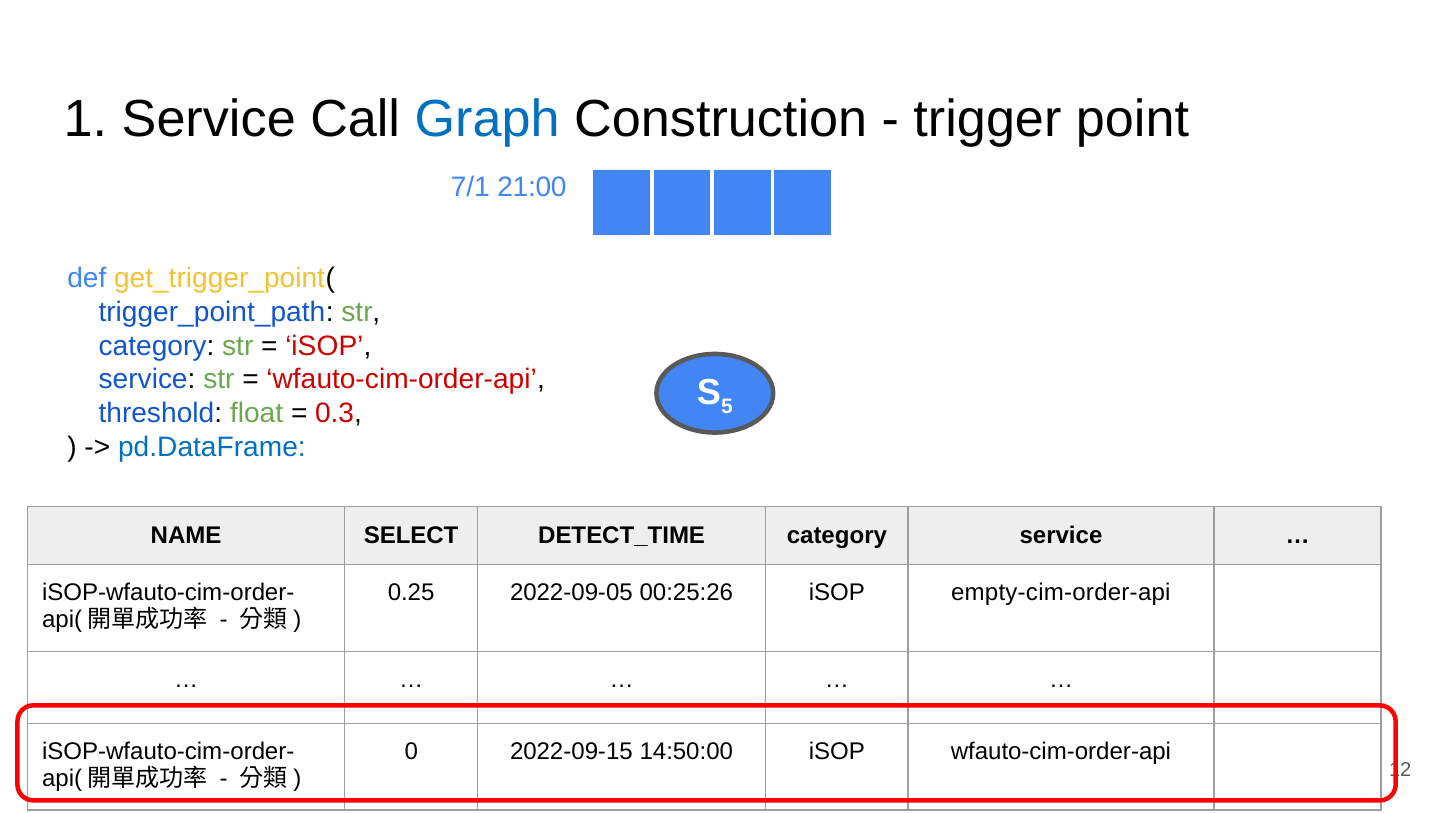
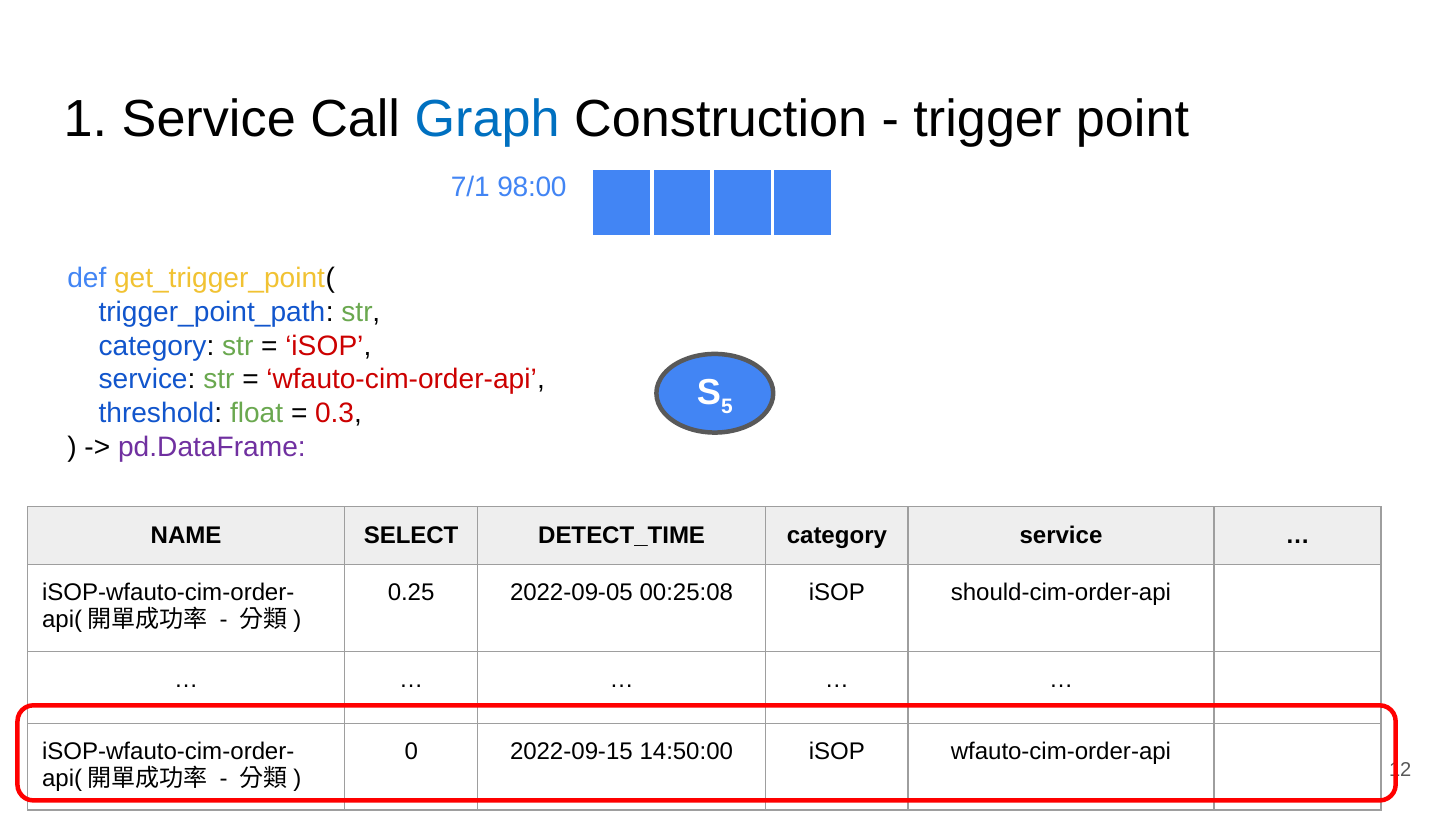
21:00: 21:00 -> 98:00
pd.DataFrame colour: blue -> purple
00:25:26: 00:25:26 -> 00:25:08
empty-cim-order-api: empty-cim-order-api -> should-cim-order-api
